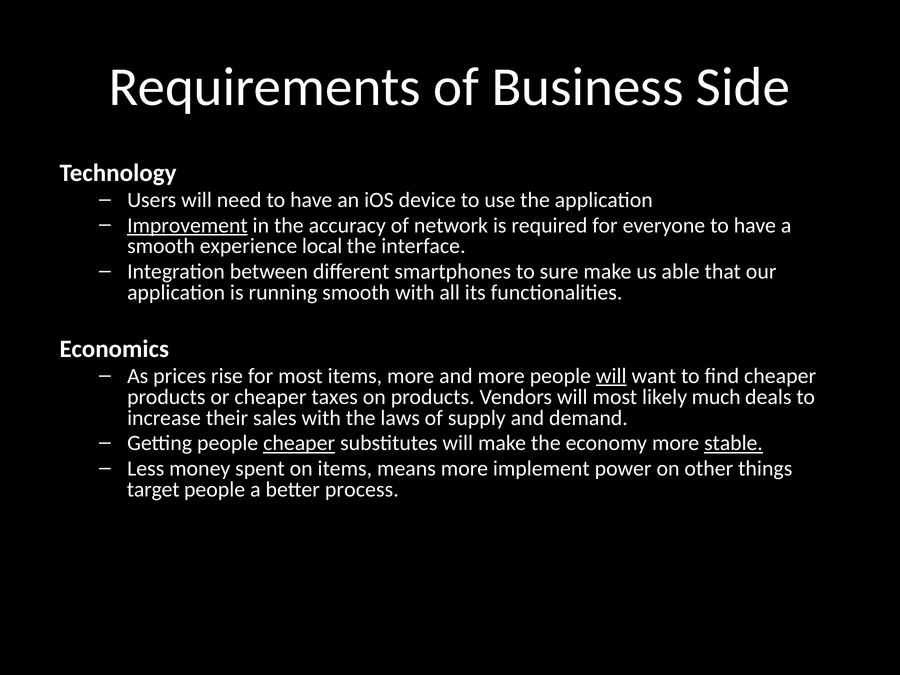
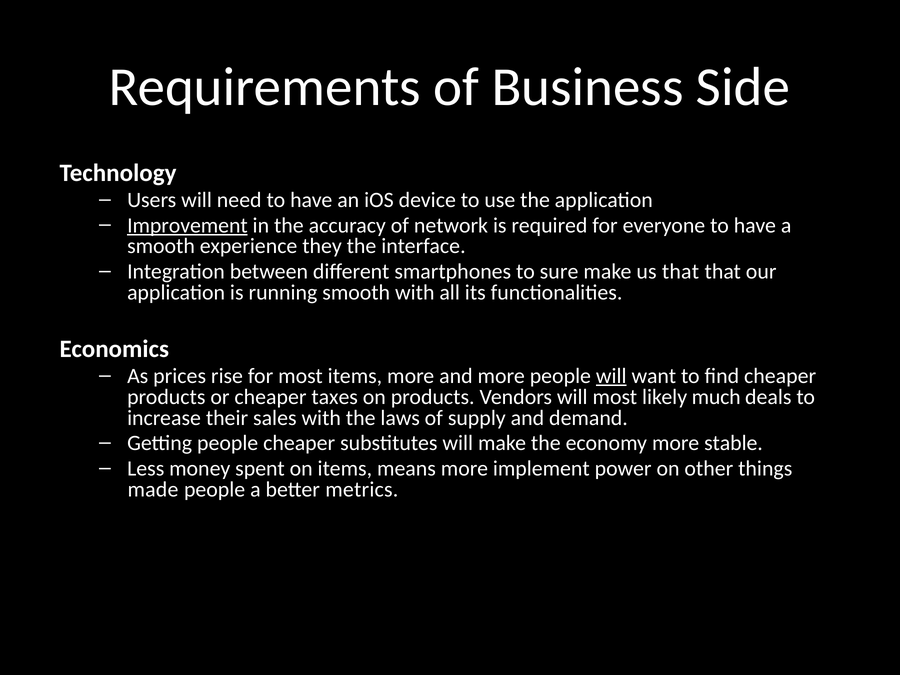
local: local -> they
us able: able -> that
cheaper at (299, 443) underline: present -> none
stable underline: present -> none
target: target -> made
process: process -> metrics
